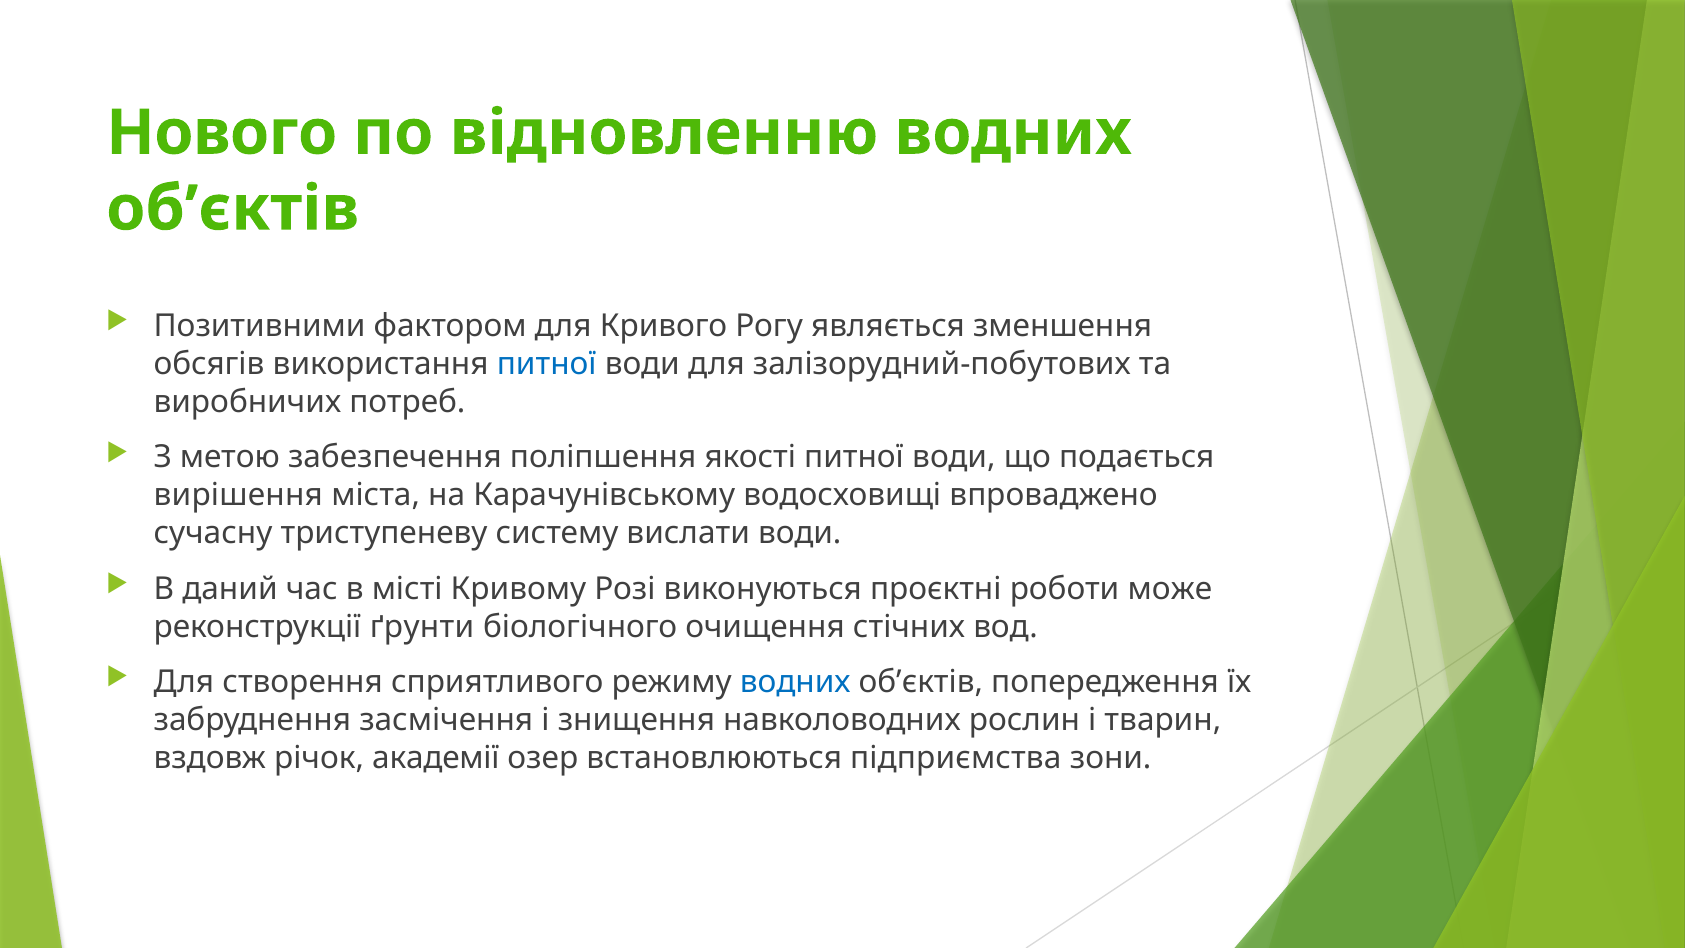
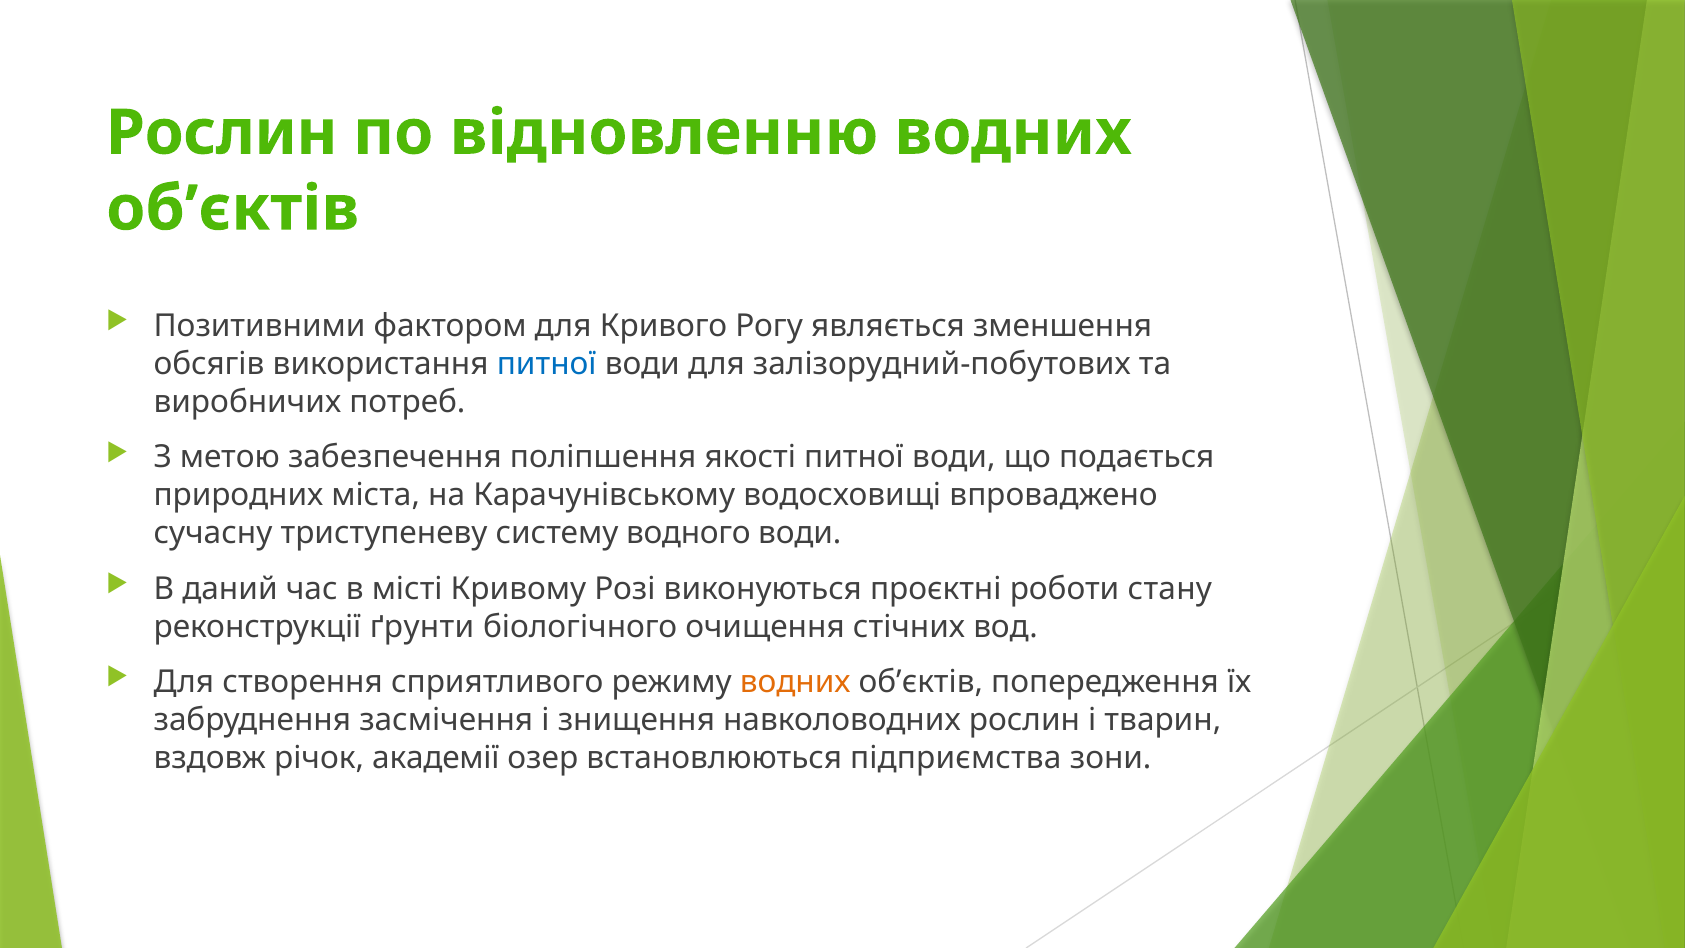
Нового at (222, 133): Нового -> Рослин
вирішення: вирішення -> природних
вислати: вислати -> водного
може: може -> стану
водних at (795, 682) colour: blue -> orange
